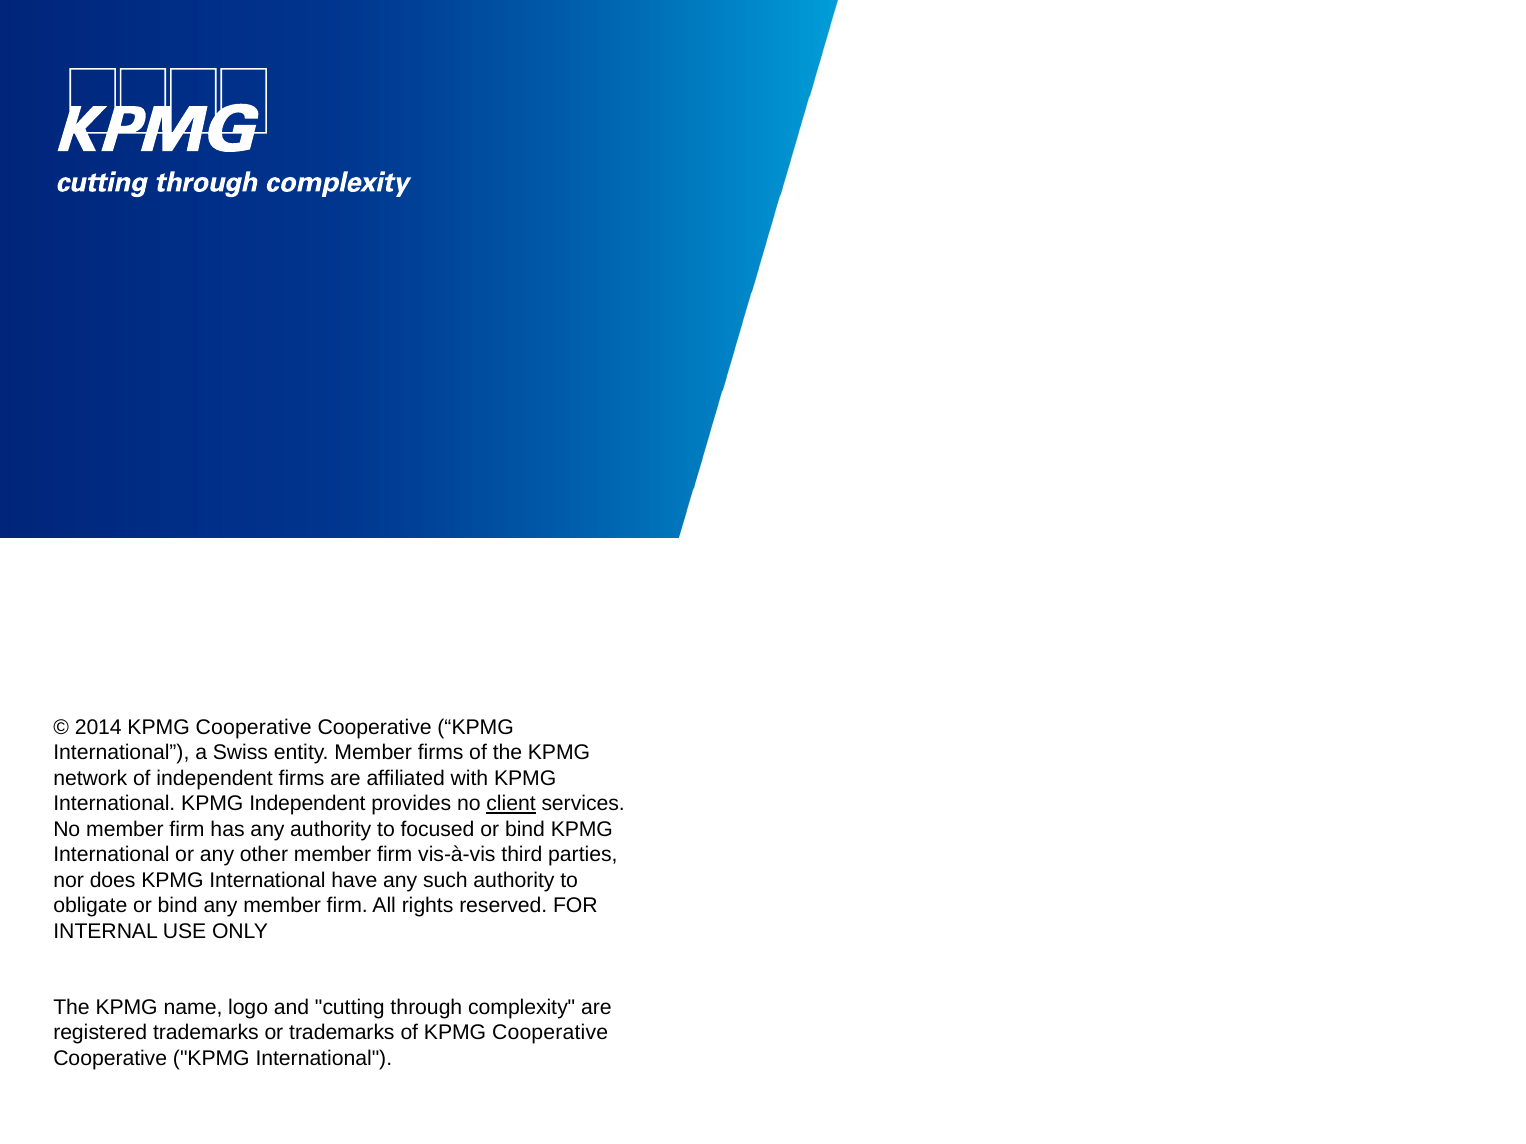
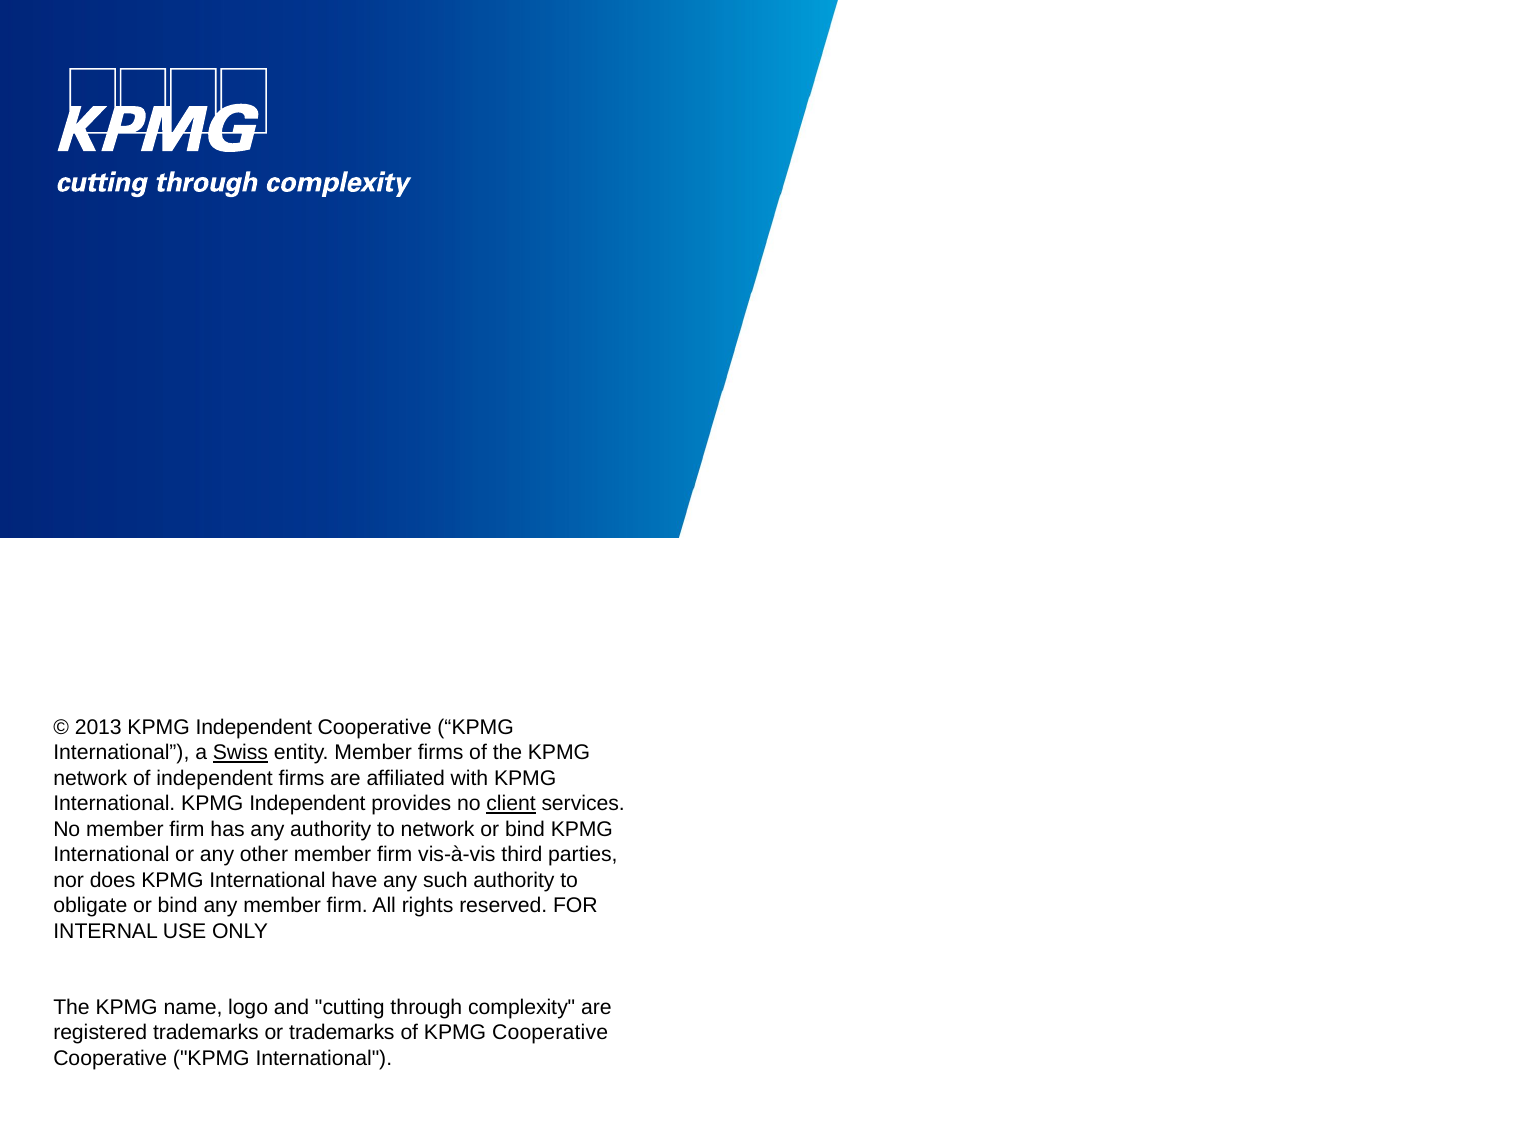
2014: 2014 -> 2013
Cooperative at (254, 728): Cooperative -> Independent
Swiss underline: none -> present
to focused: focused -> network
